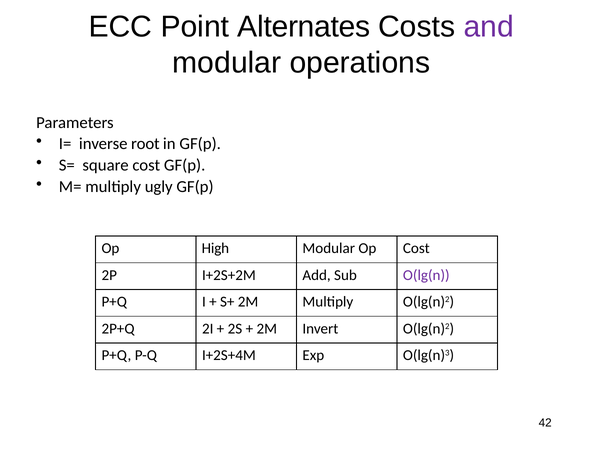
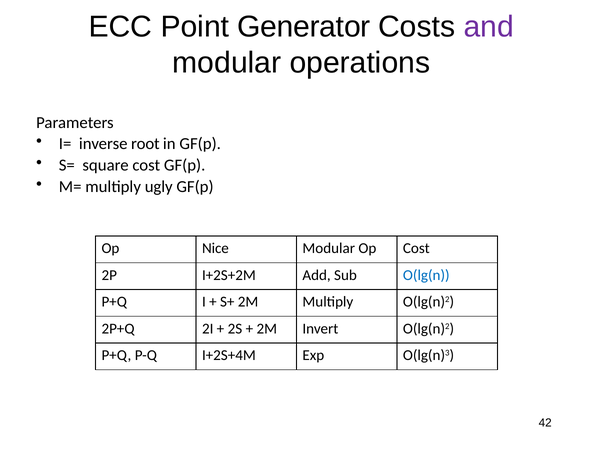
Alternates: Alternates -> Generator
High: High -> Nice
O(lg(n colour: purple -> blue
